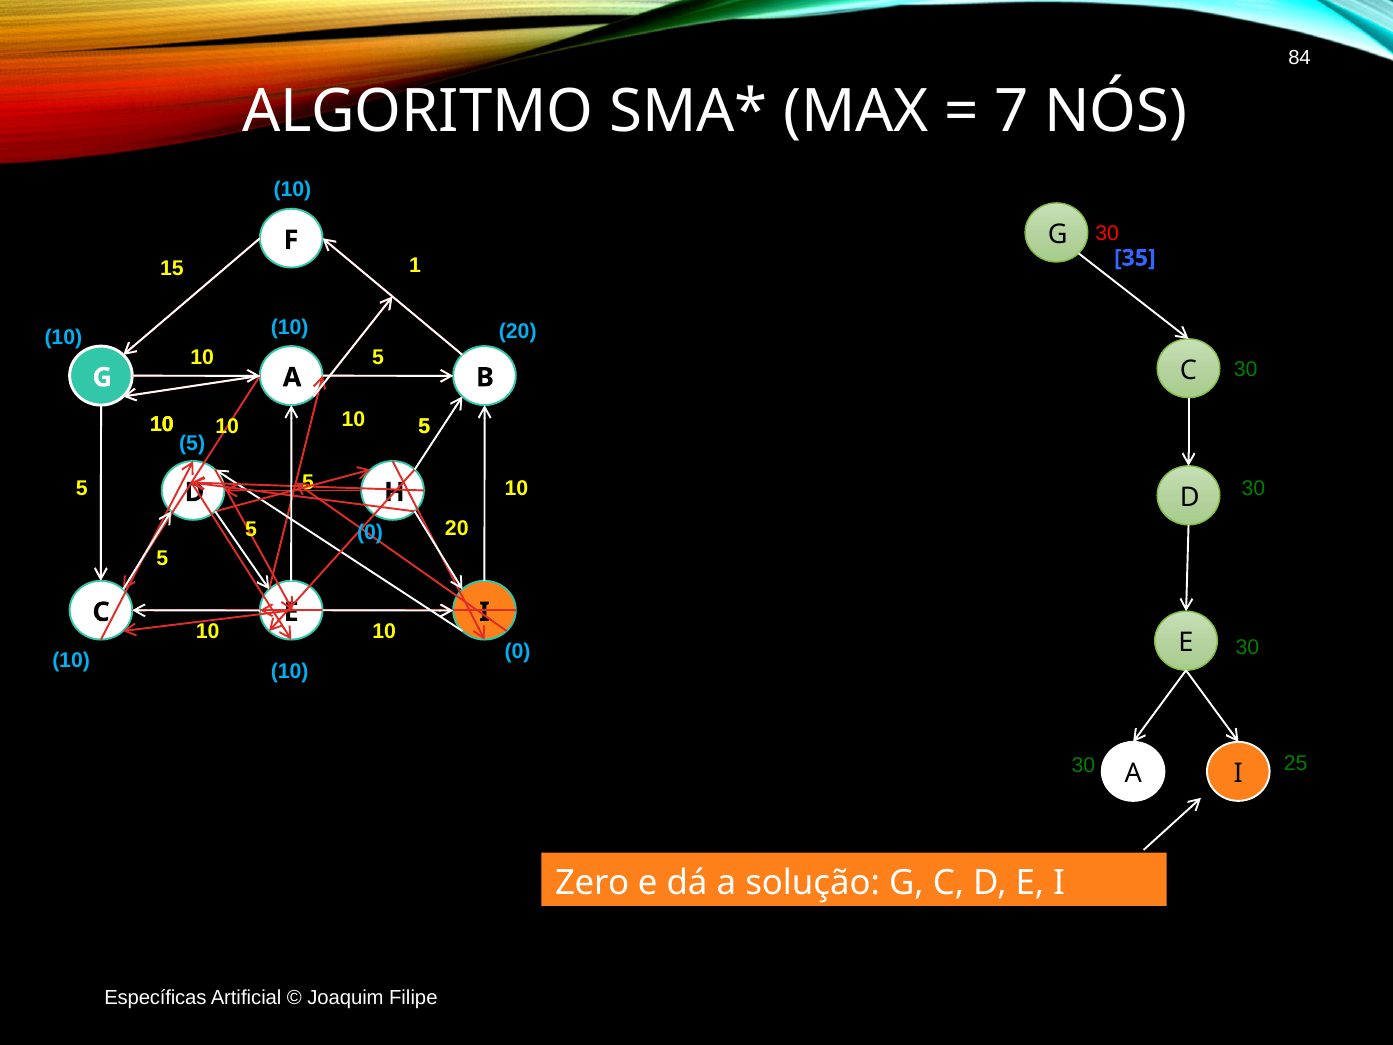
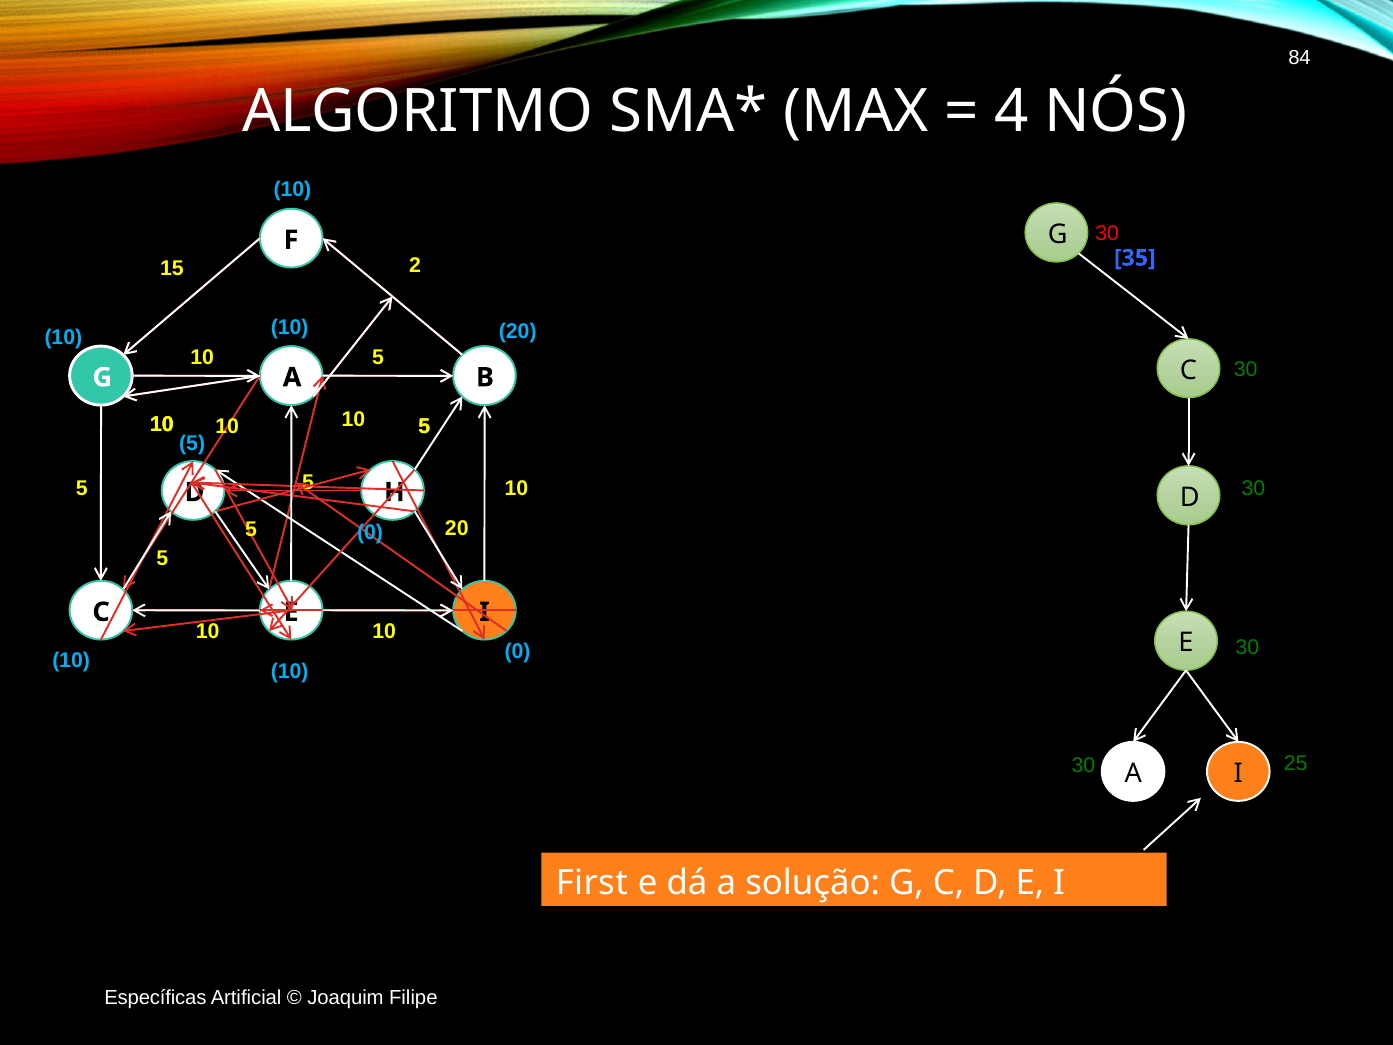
7: 7 -> 4
1: 1 -> 2
Zero: Zero -> First
